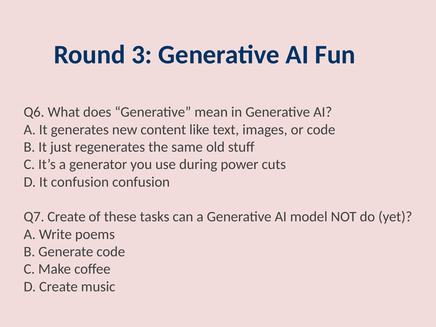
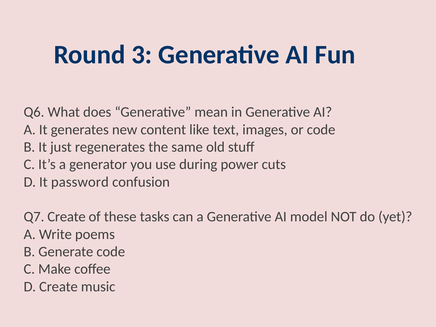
It confusion: confusion -> password
